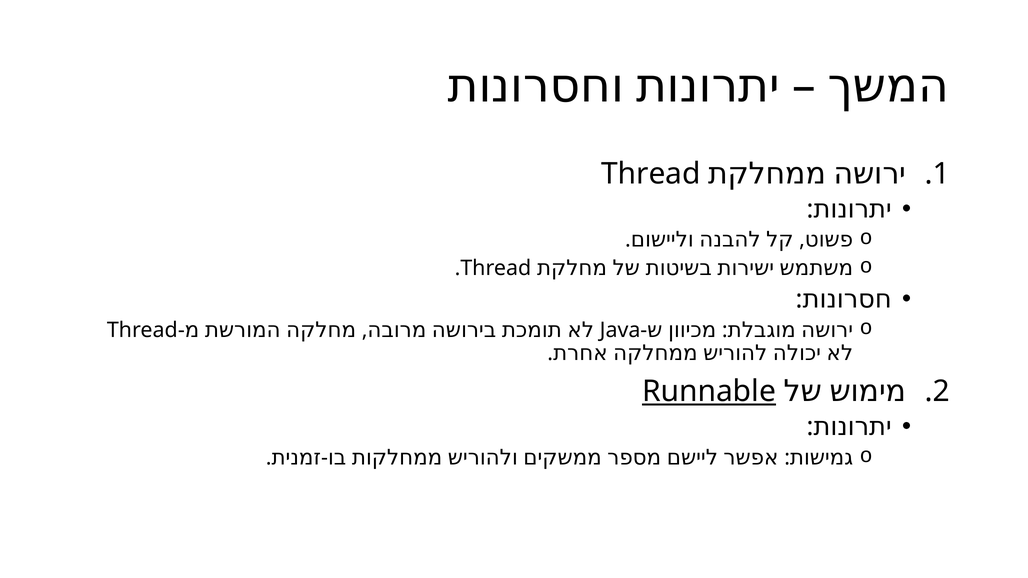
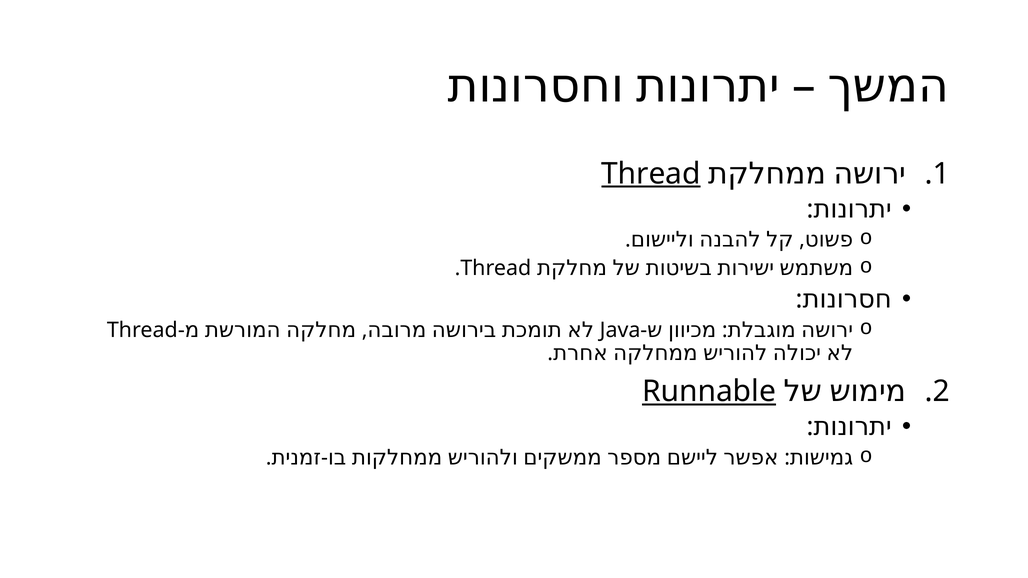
Thread at (651, 174) underline: none -> present
